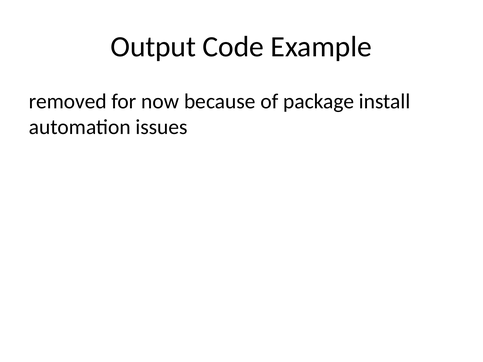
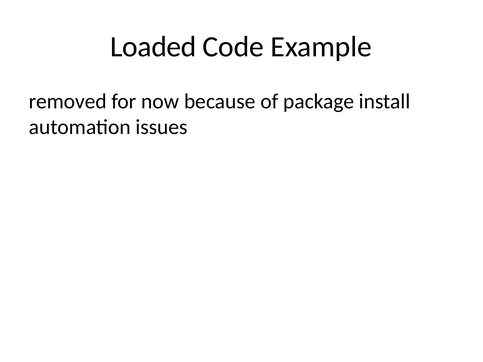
Output: Output -> Loaded
